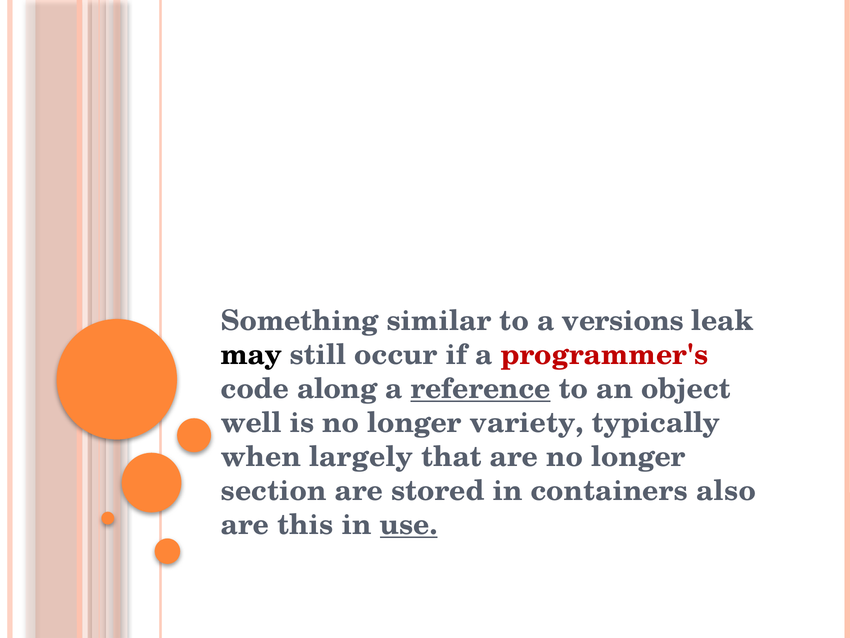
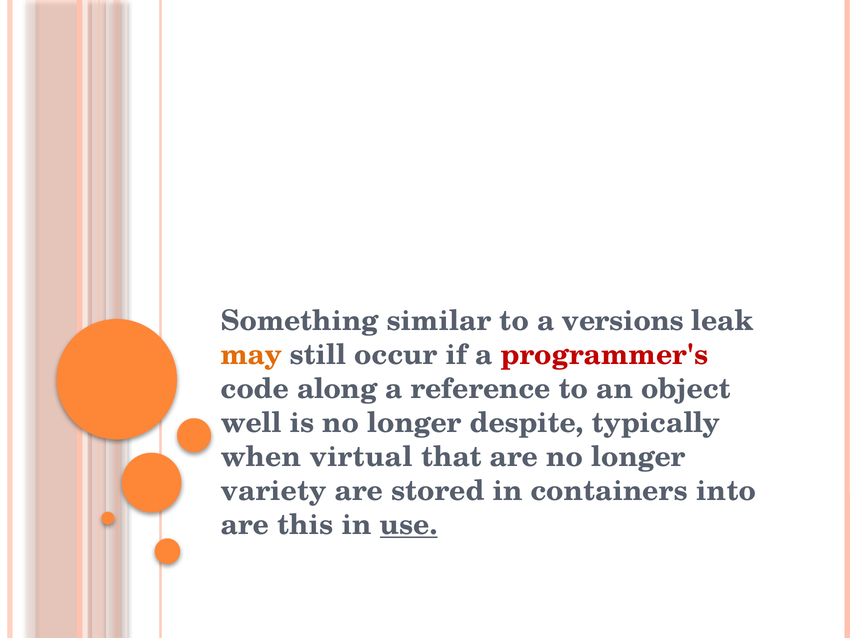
may colour: black -> orange
reference underline: present -> none
variety: variety -> despite
largely: largely -> virtual
section: section -> variety
also: also -> into
